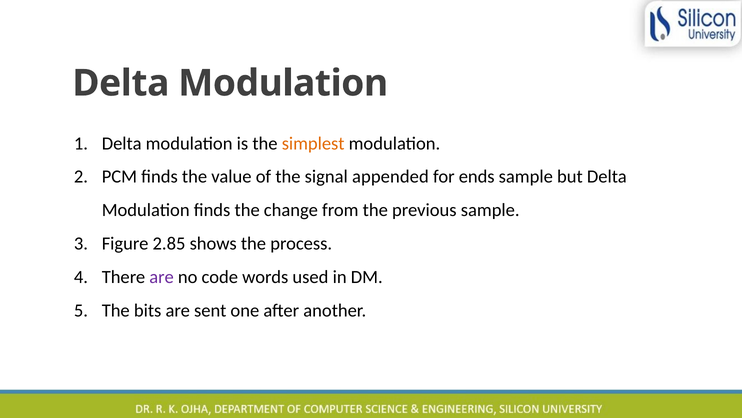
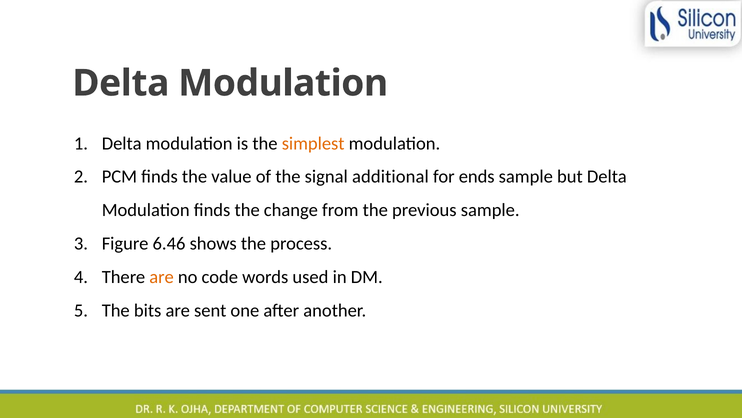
appended: appended -> additional
2.85: 2.85 -> 6.46
are at (162, 277) colour: purple -> orange
